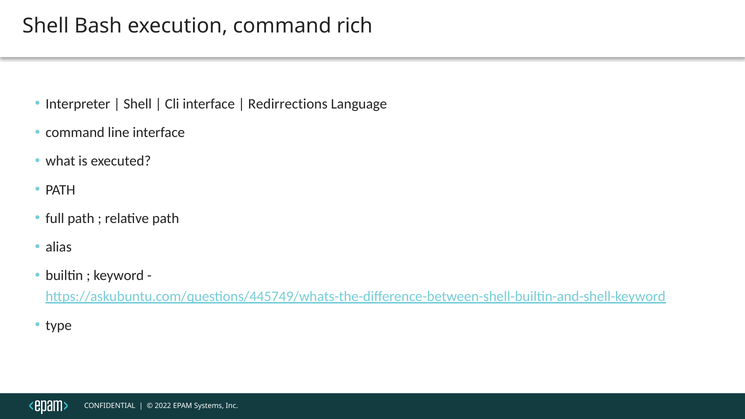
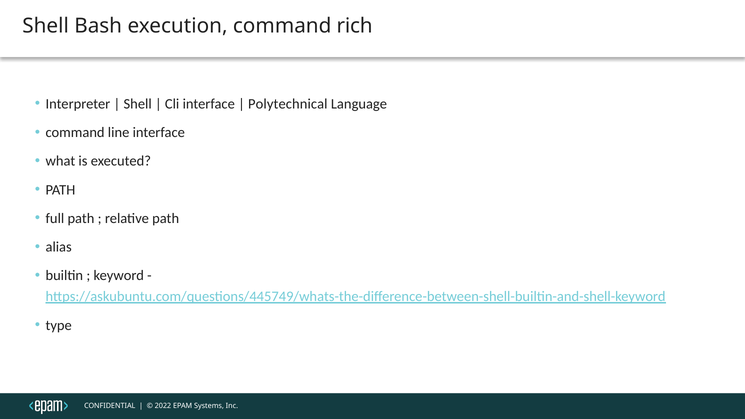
Redirrections: Redirrections -> Polytechnical
